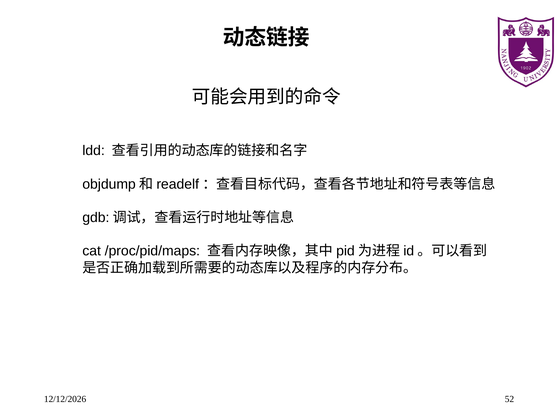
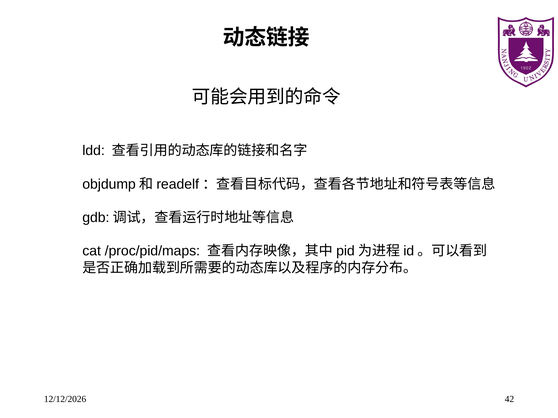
52: 52 -> 42
